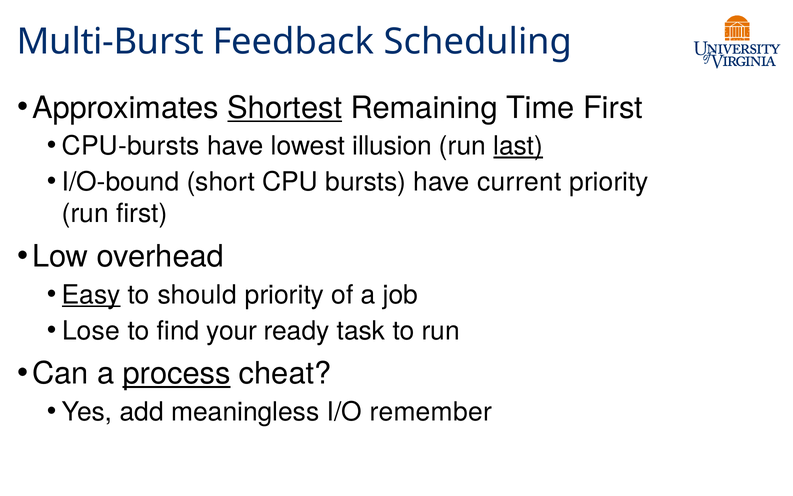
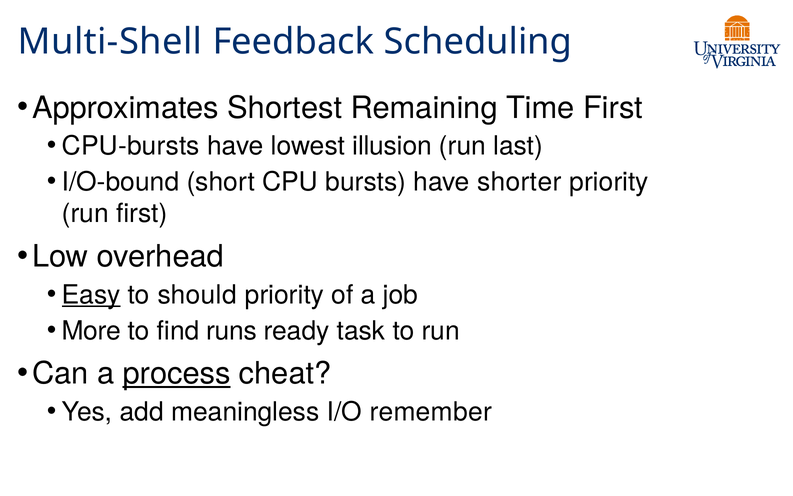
Multi-Burst: Multi-Burst -> Multi-Shell
Shortest underline: present -> none
last underline: present -> none
current: current -> shorter
Lose: Lose -> More
your: your -> runs
